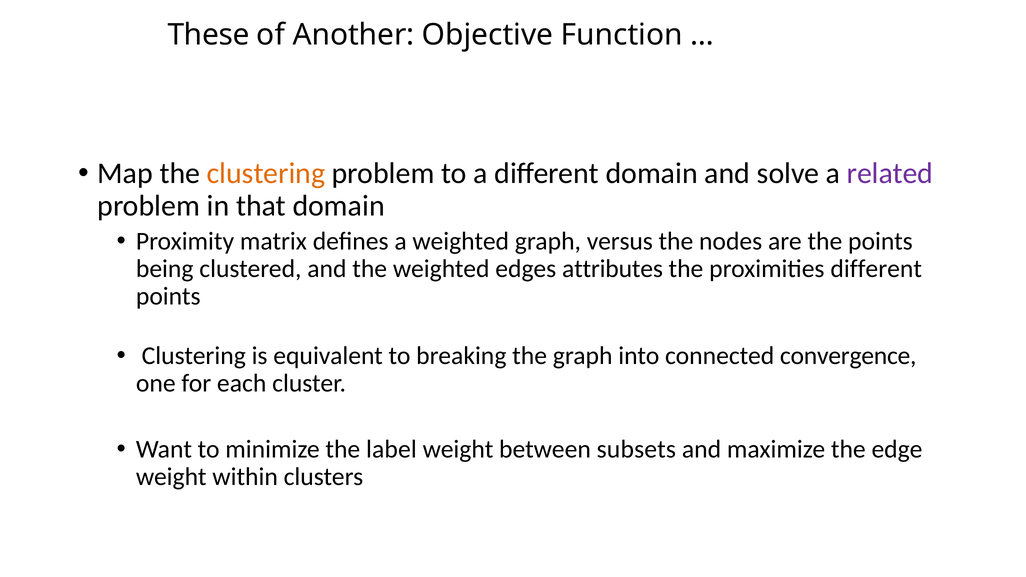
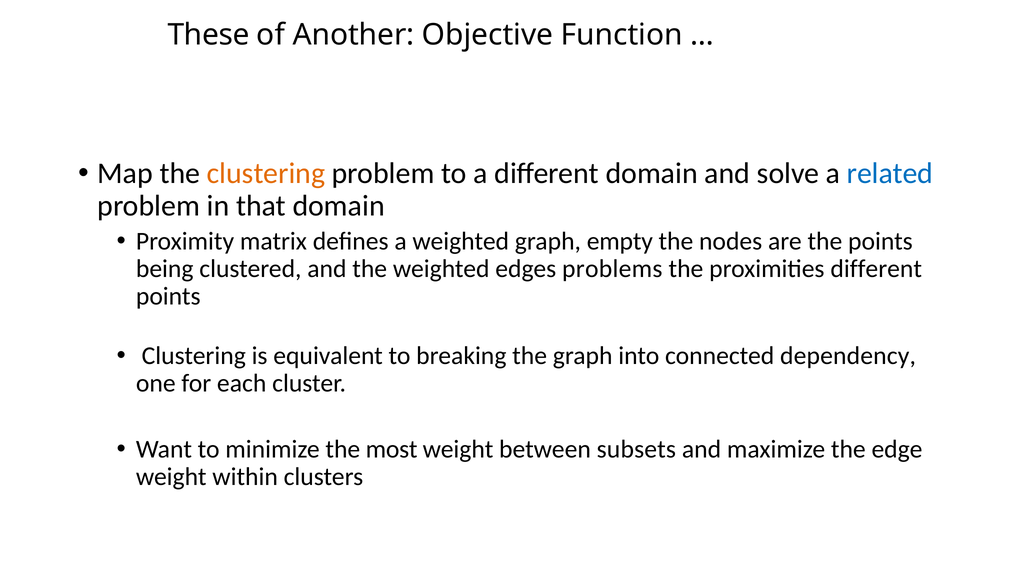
related colour: purple -> blue
versus: versus -> empty
attributes: attributes -> problems
convergence: convergence -> dependency
label: label -> most
